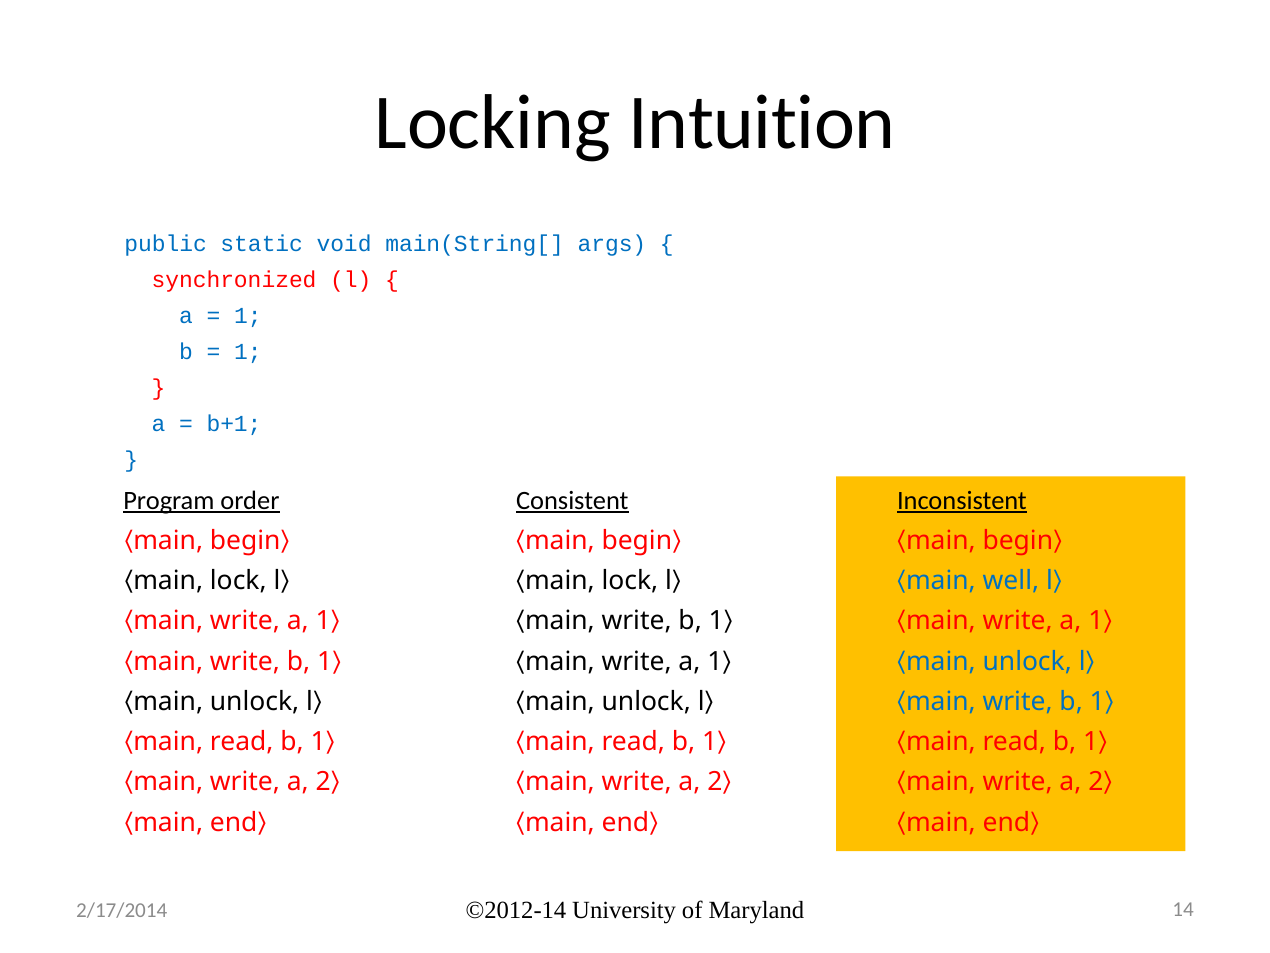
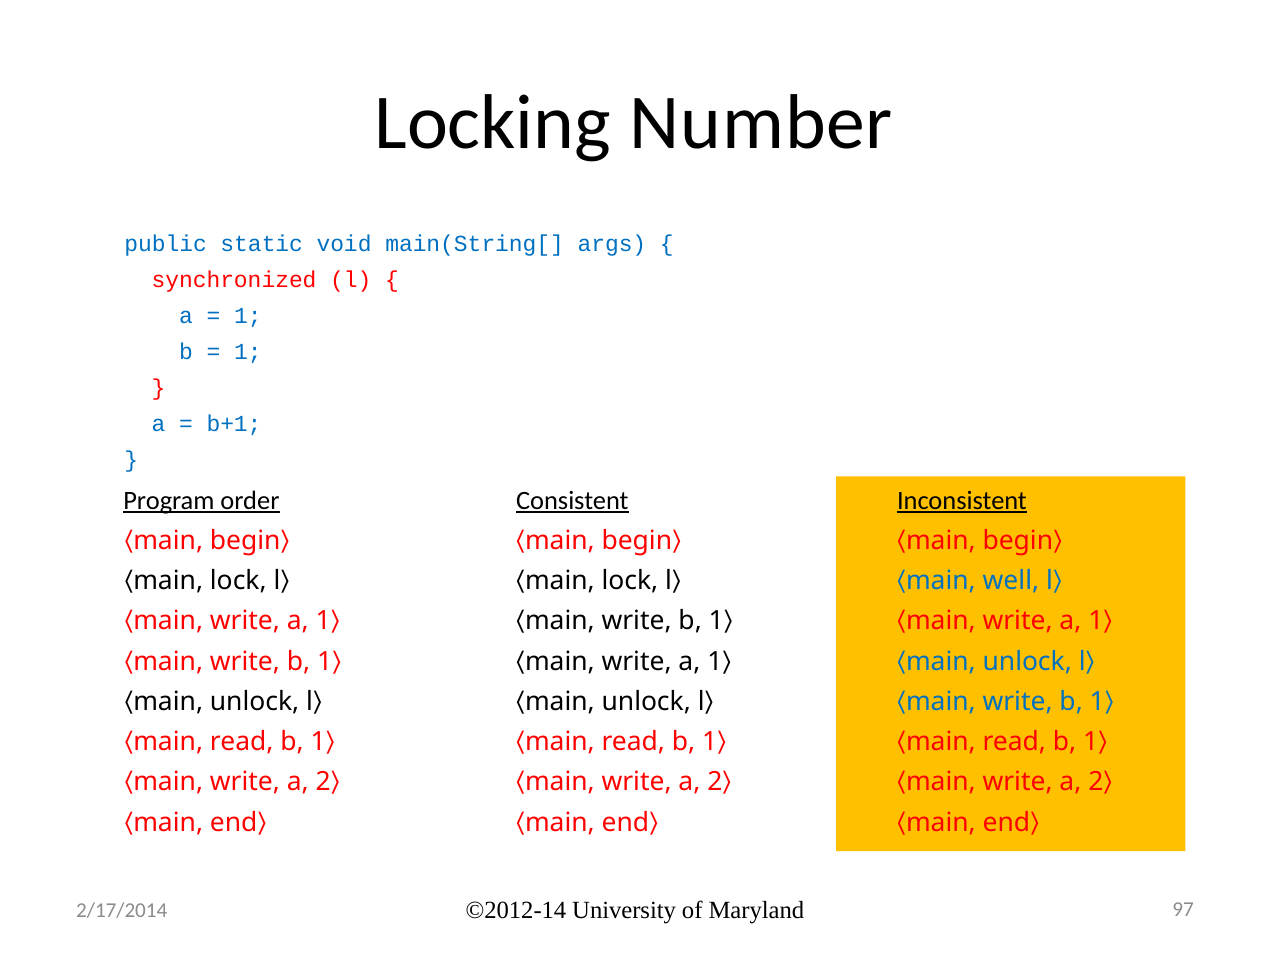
Intuition: Intuition -> Number
14: 14 -> 97
